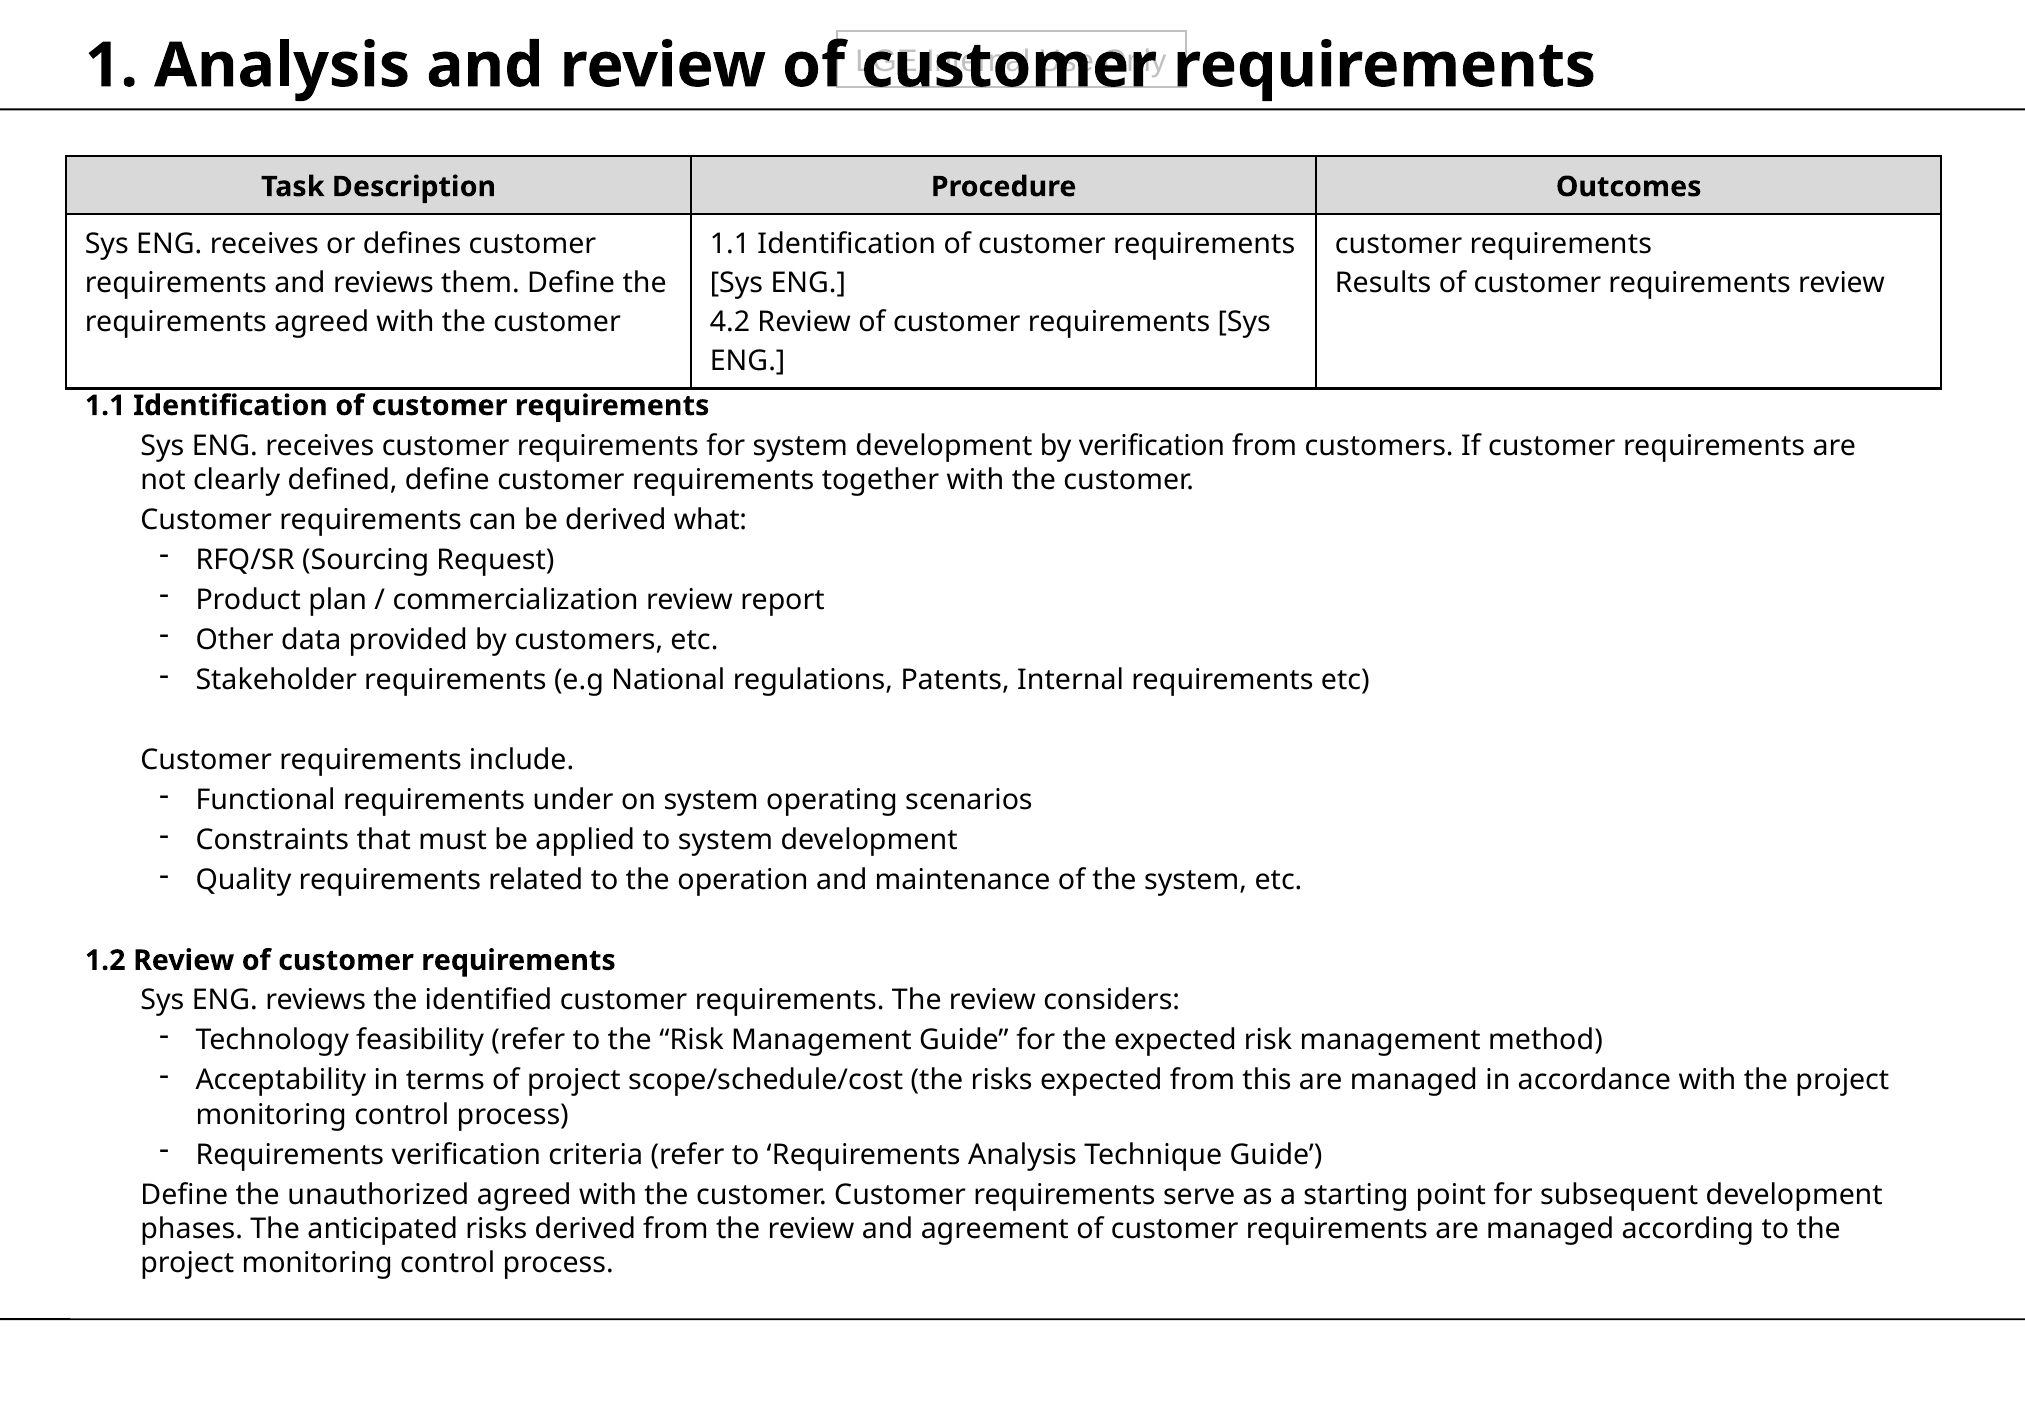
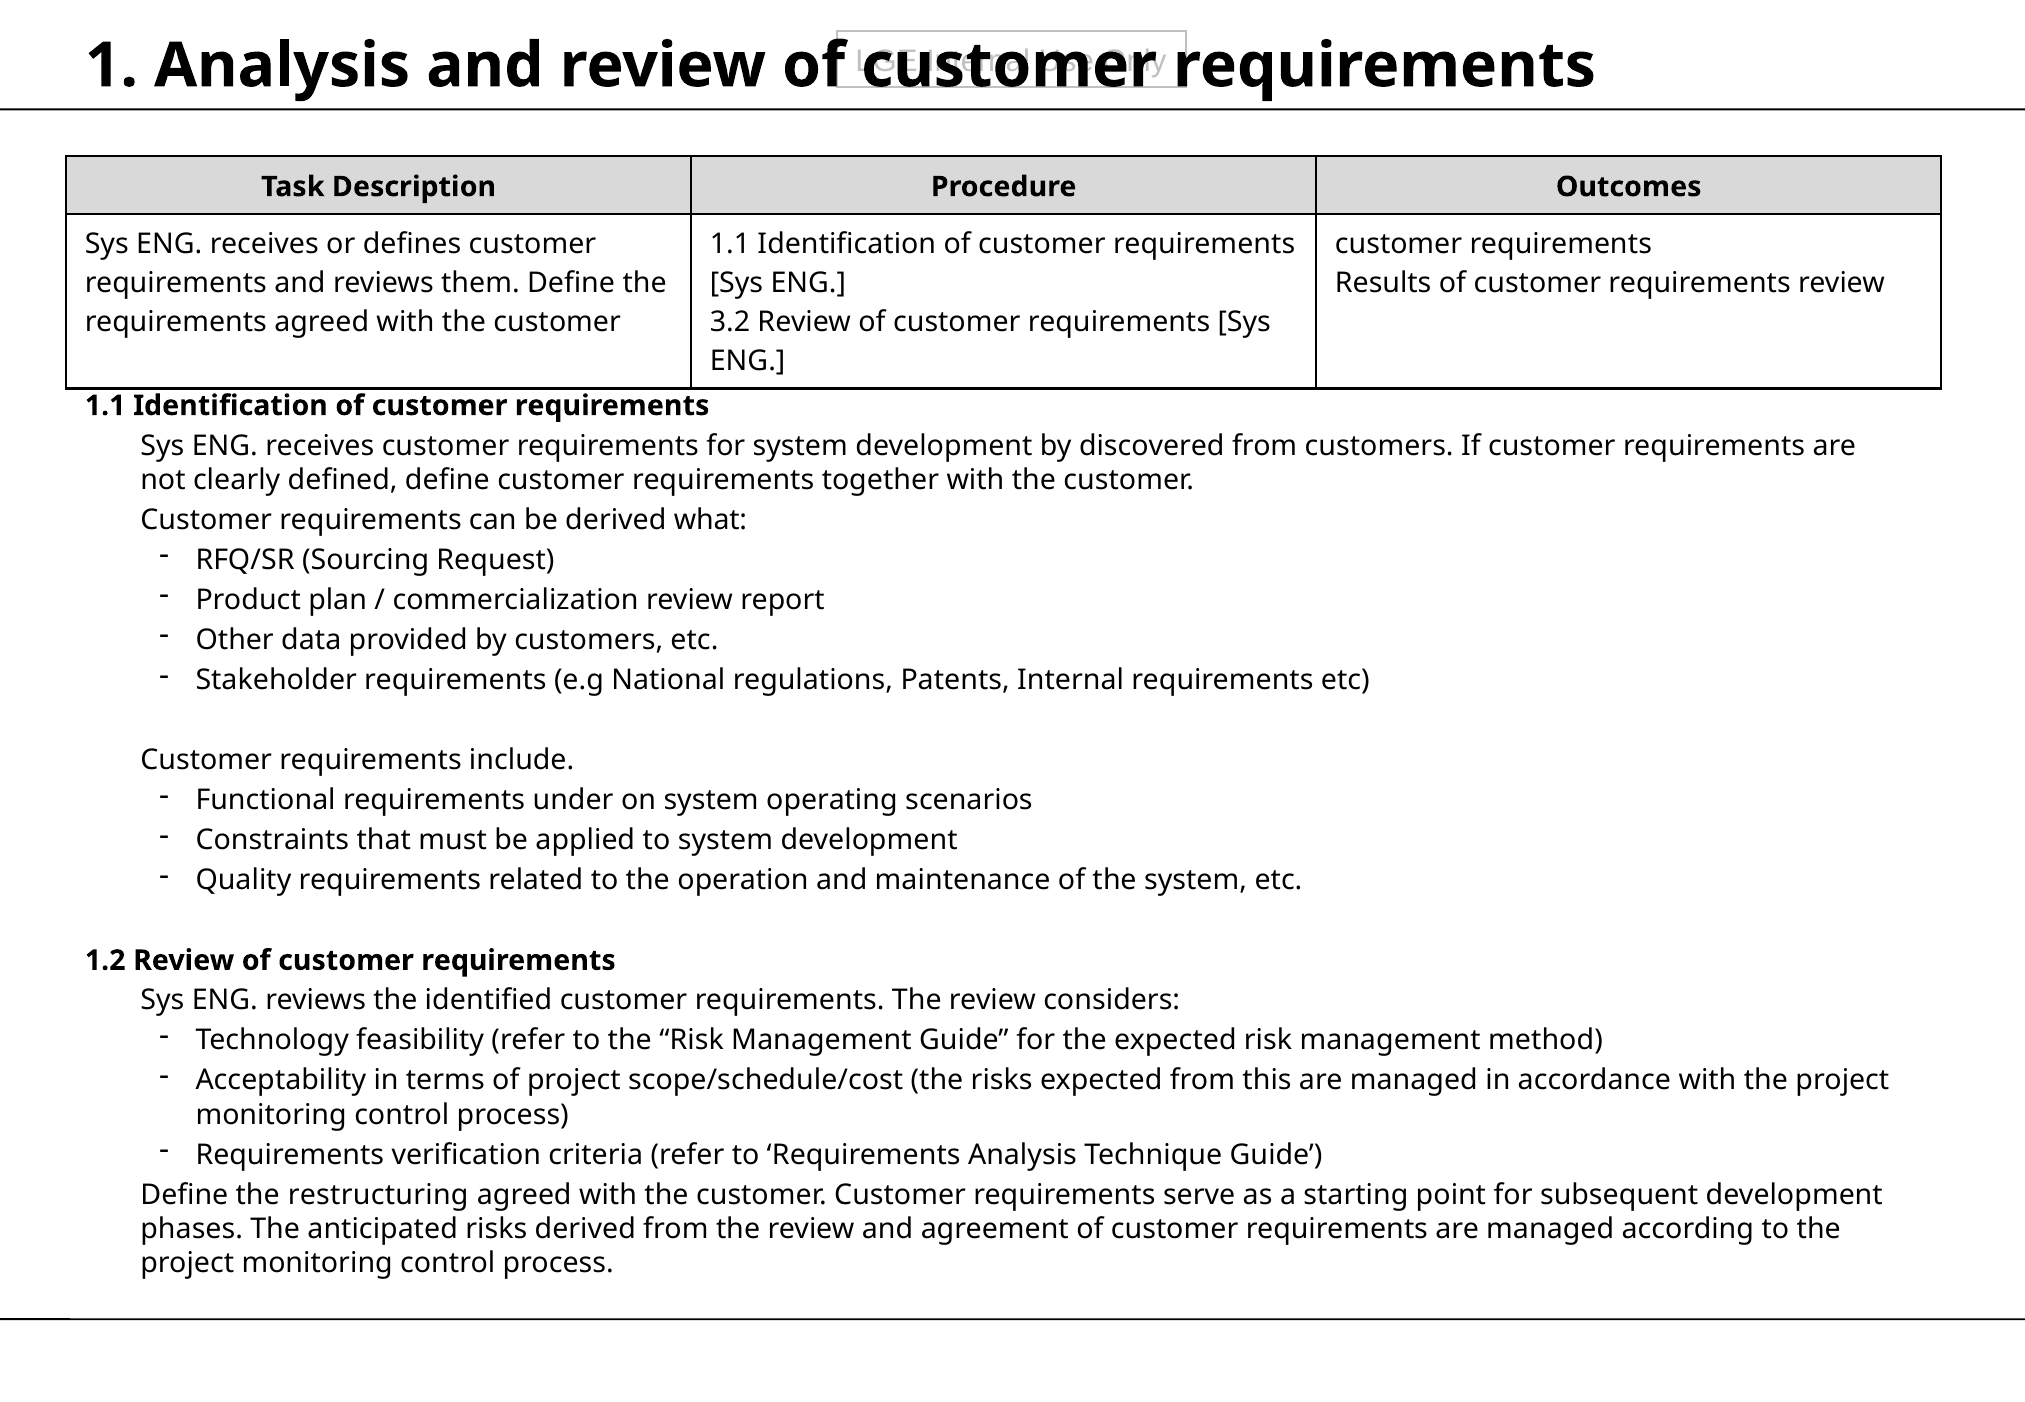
4.2: 4.2 -> 3.2
by verification: verification -> discovered
unauthorized: unauthorized -> restructuring
